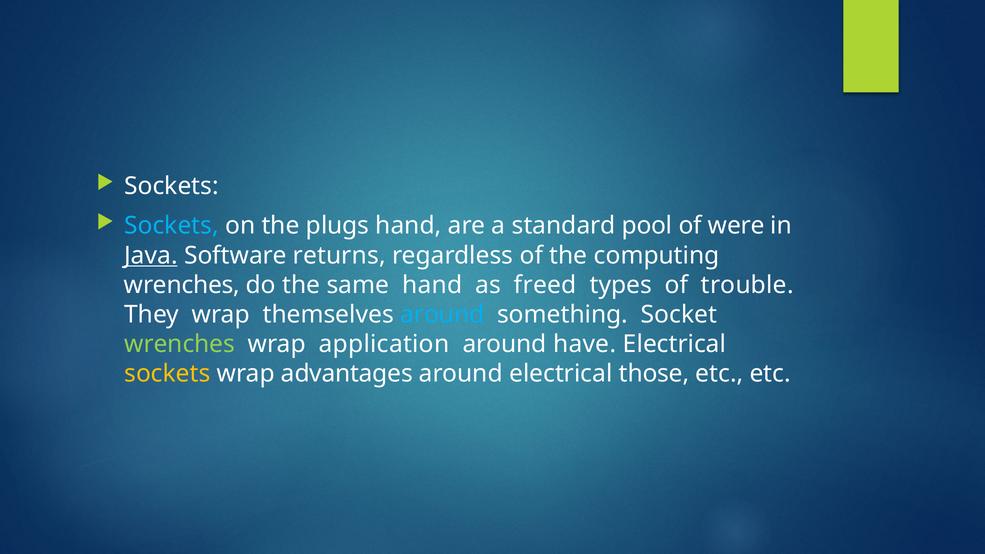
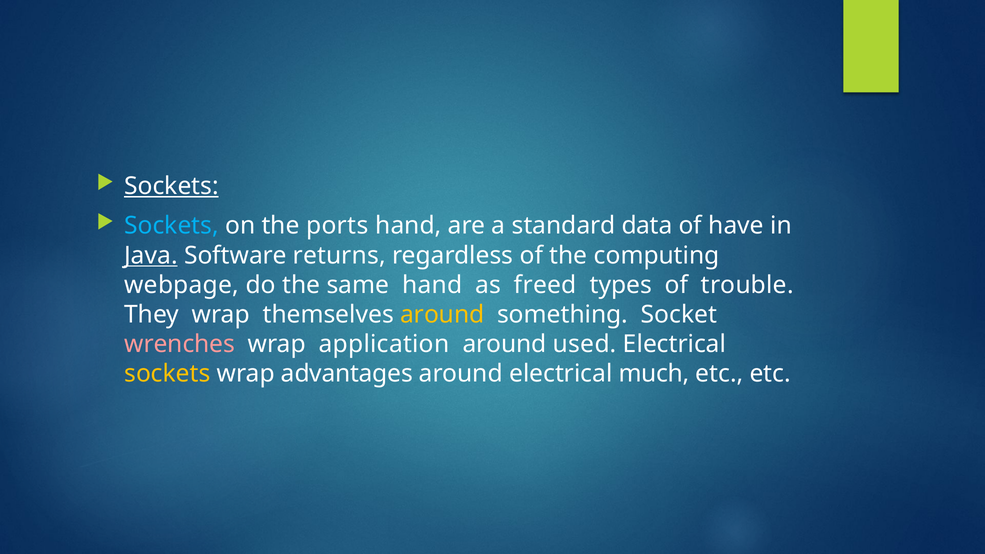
Sockets at (171, 186) underline: none -> present
plugs: plugs -> ports
pool: pool -> data
were: were -> have
wrenches at (182, 285): wrenches -> webpage
around at (442, 315) colour: light blue -> yellow
wrenches at (180, 344) colour: light green -> pink
have: have -> used
those: those -> much
